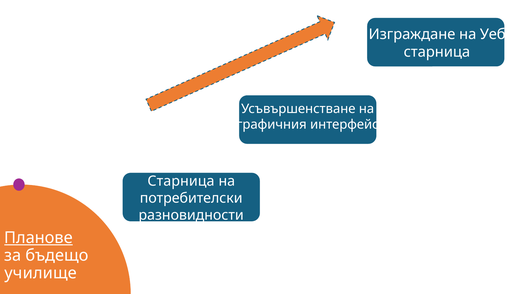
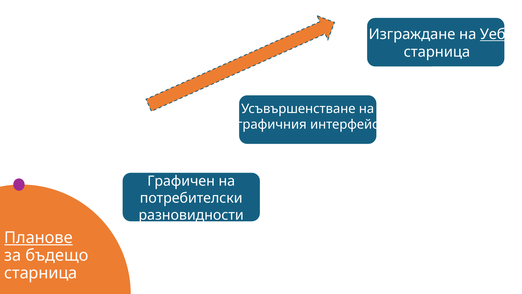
Уеб underline: none -> present
Старница at (181, 181): Старница -> Графичен
училище at (41, 273): училище -> старница
